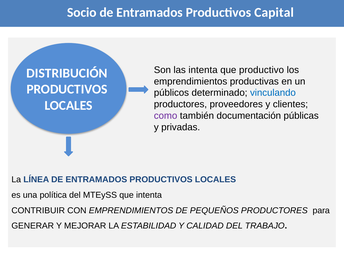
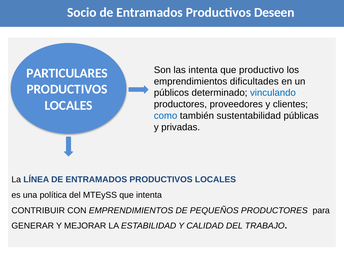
Capital: Capital -> Deseen
DISTRIBUCIÓN: DISTRIBUCIÓN -> PARTICULARES
productivas: productivas -> dificultades
como colour: purple -> blue
documentación: documentación -> sustentabilidad
